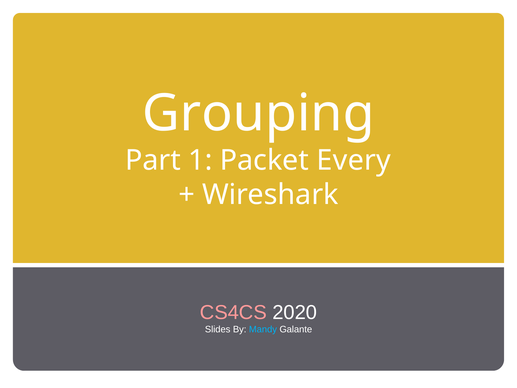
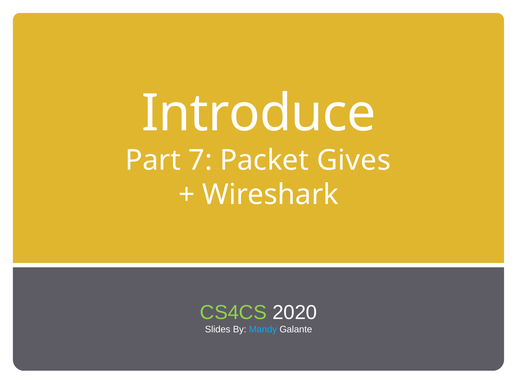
Grouping: Grouping -> Introduce
1: 1 -> 7
Every: Every -> Gives
CS4CS colour: pink -> light green
